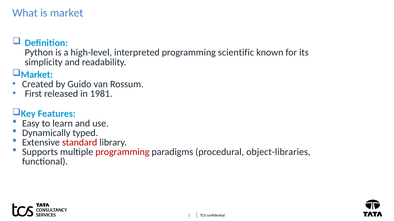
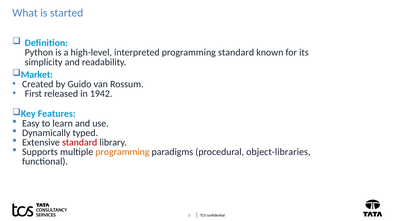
is market: market -> started
programming scientific: scientific -> standard
1981: 1981 -> 1942
programming at (122, 152) colour: red -> orange
